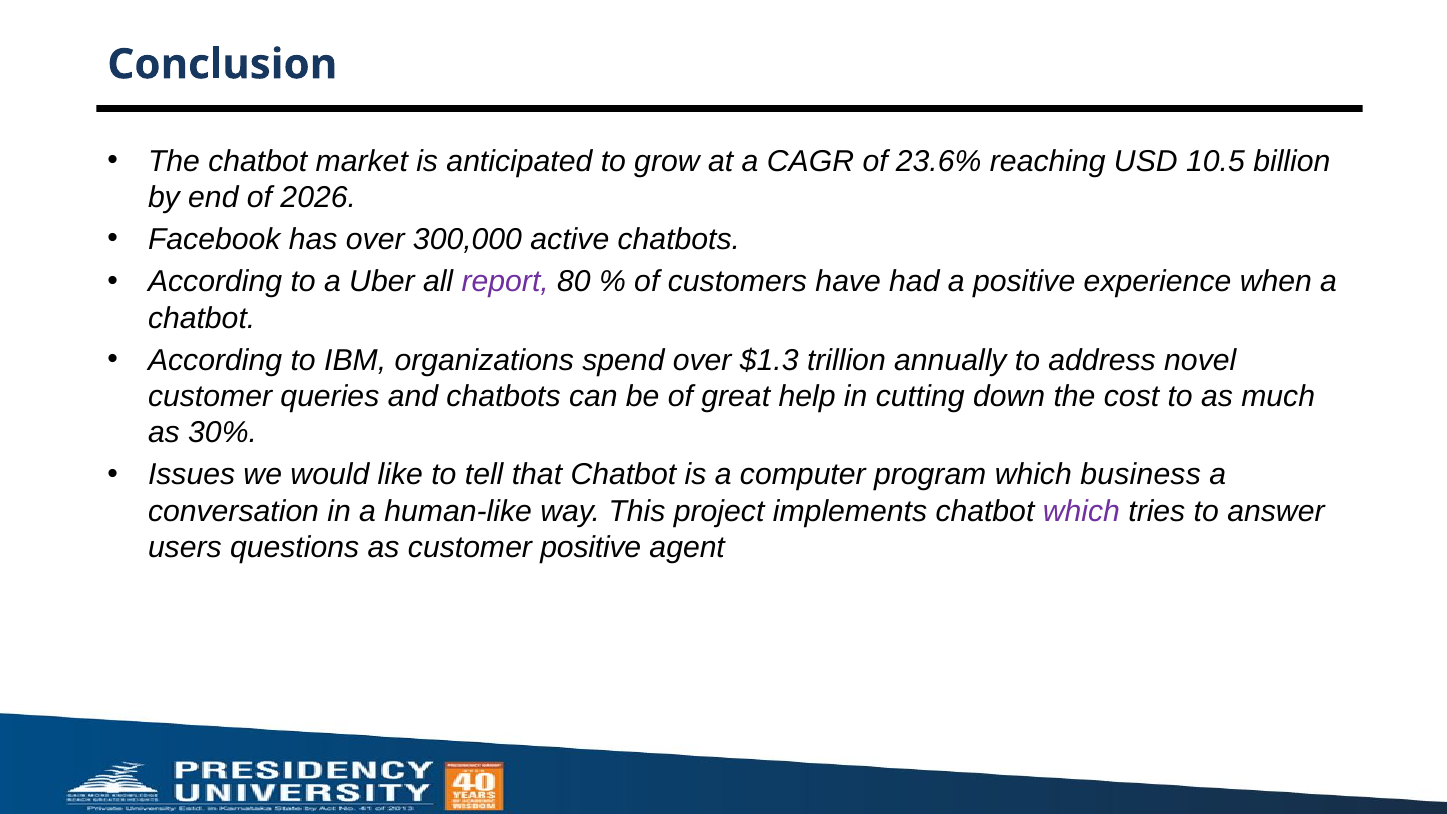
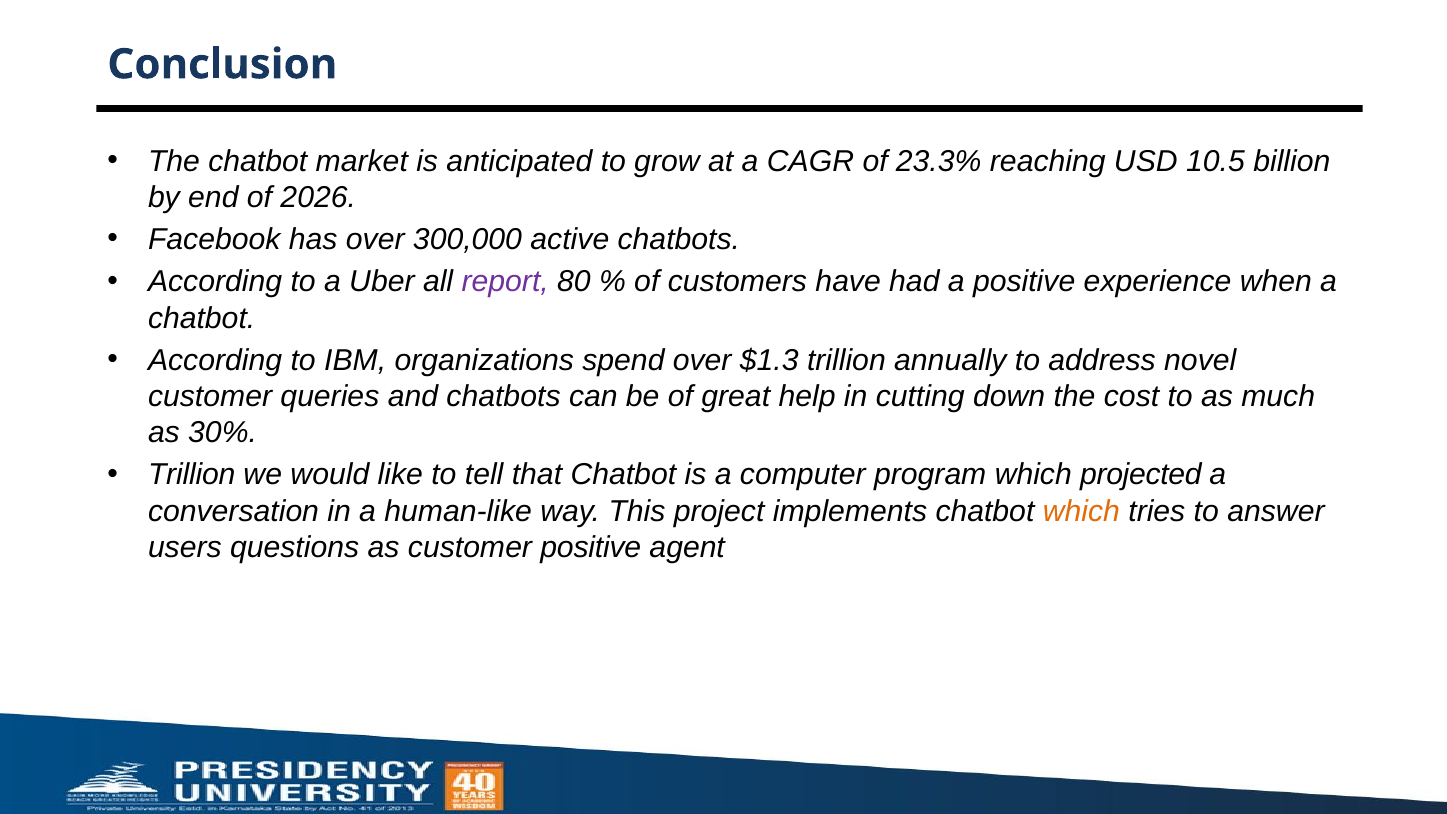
23.6%: 23.6% -> 23.3%
Issues at (192, 475): Issues -> Trillion
business: business -> projected
which at (1081, 511) colour: purple -> orange
